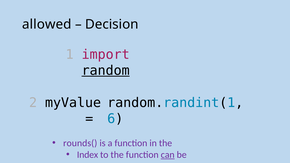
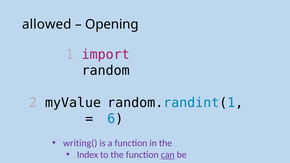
Decision: Decision -> Opening
random underline: present -> none
rounds(: rounds( -> writing(
